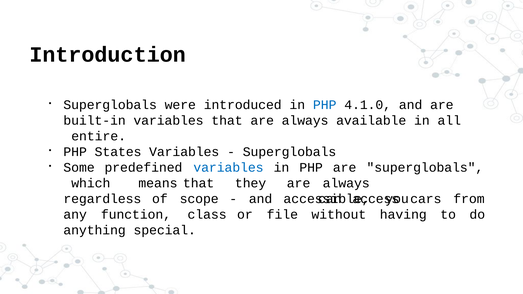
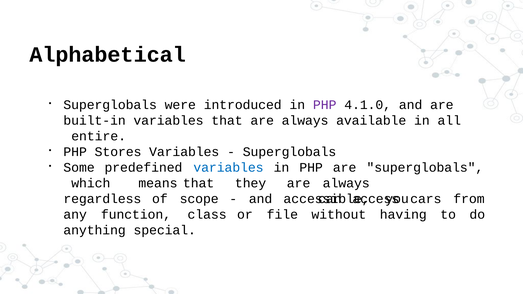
Introduction: Introduction -> Alphabetical
PHP at (325, 105) colour: blue -> purple
States: States -> Stores
